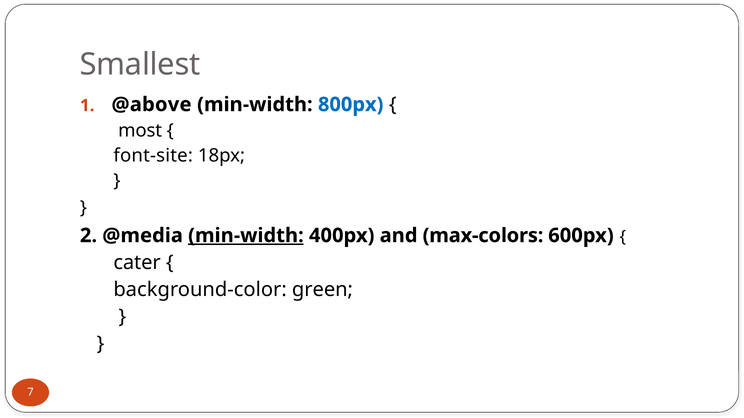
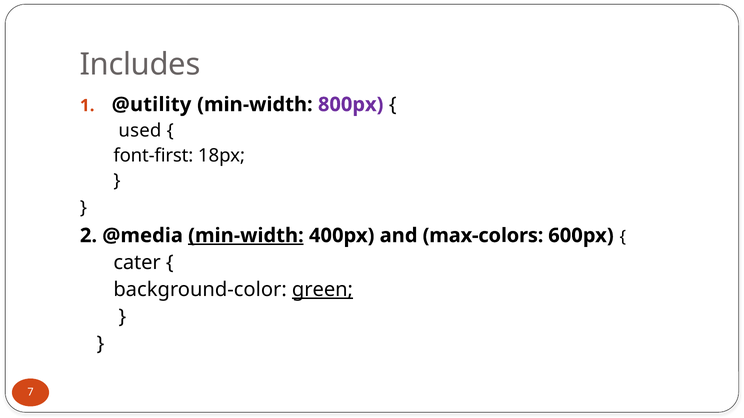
Smallest: Smallest -> Includes
@above: @above -> @utility
800px colour: blue -> purple
most: most -> used
font-site: font-site -> font-first
green underline: none -> present
